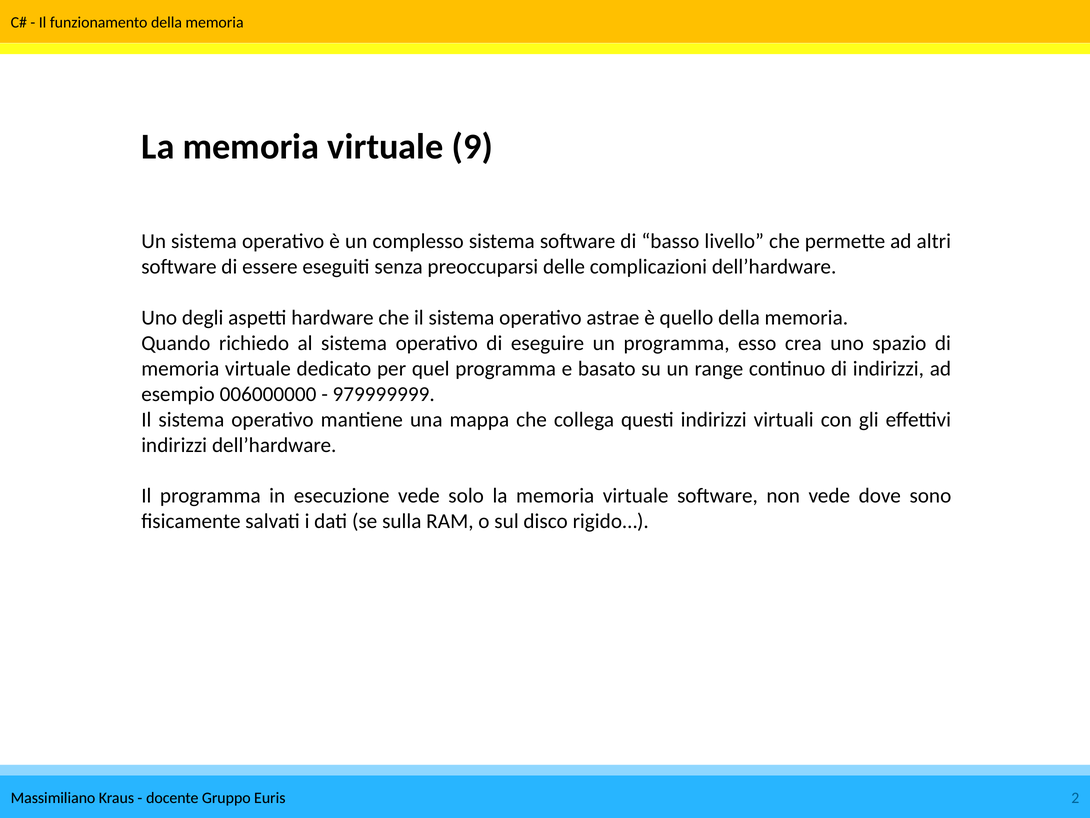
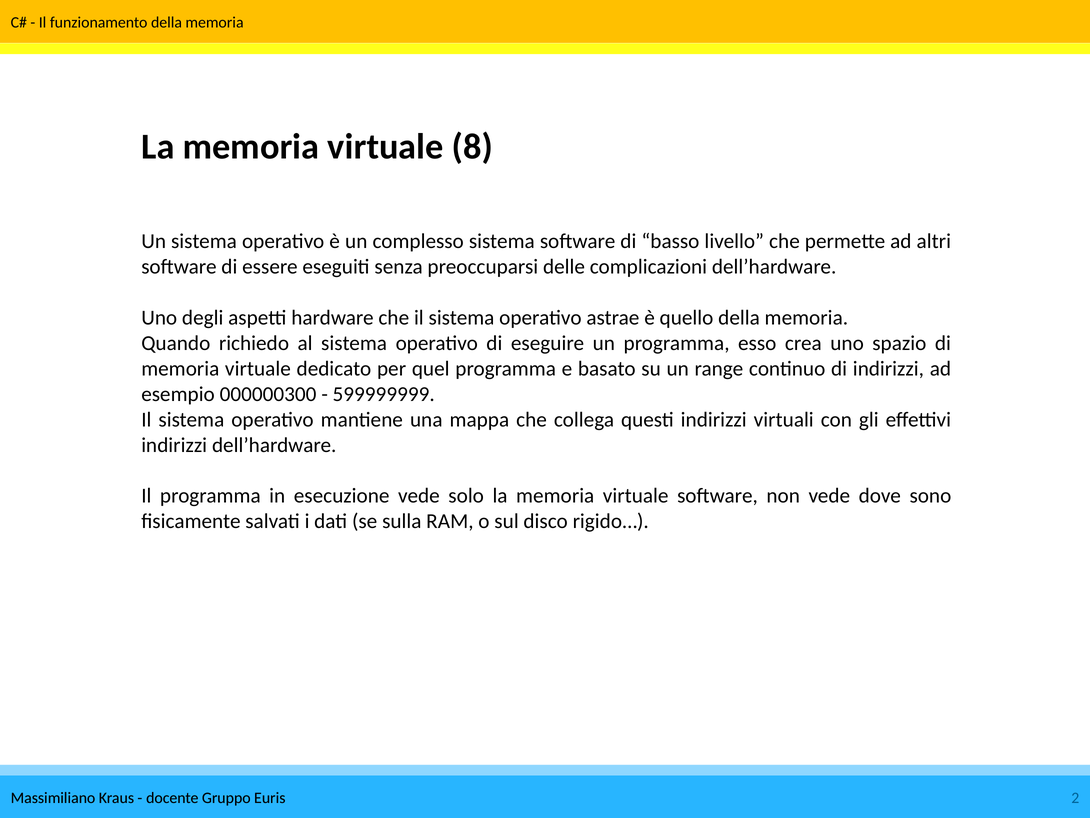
9: 9 -> 8
006000000: 006000000 -> 000000300
979999999: 979999999 -> 599999999
